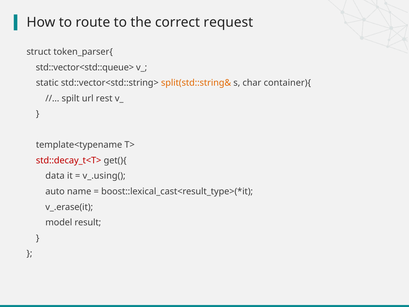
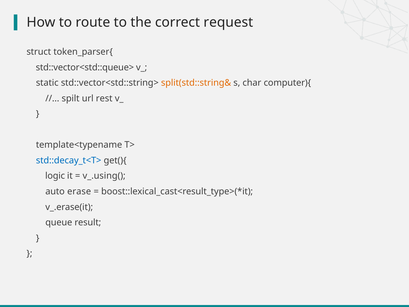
container){: container){ -> computer){
std::decay_t<T> colour: red -> blue
data: data -> logic
name: name -> erase
model: model -> queue
